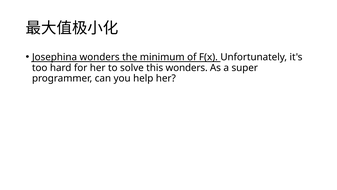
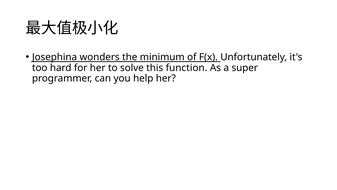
this wonders: wonders -> function
